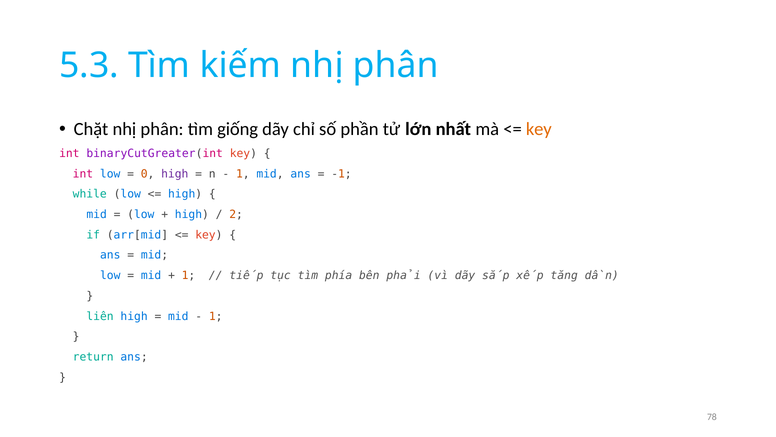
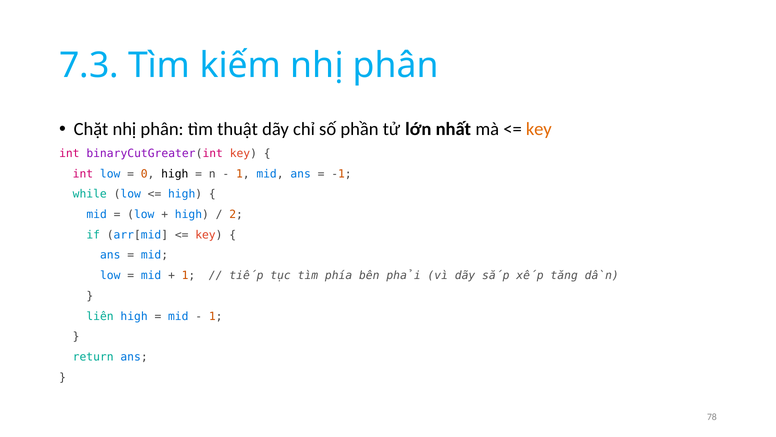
5.3: 5.3 -> 7.3
giống: giống -> thuật
high at (175, 174) colour: purple -> black
